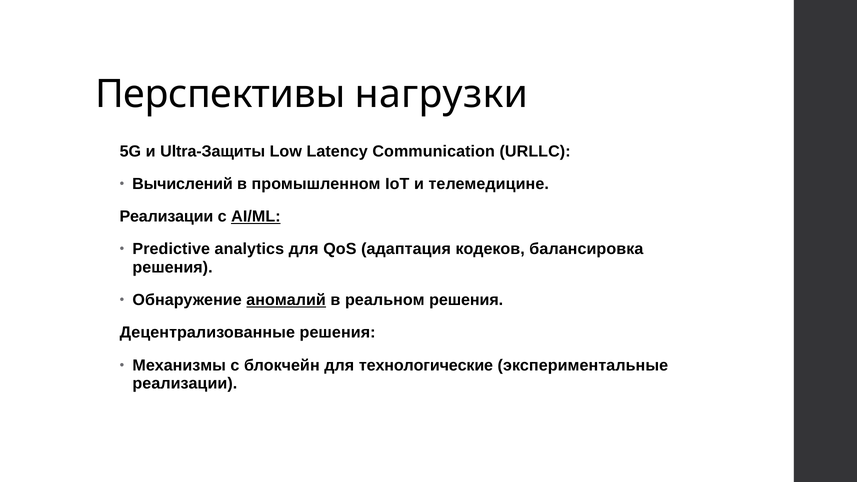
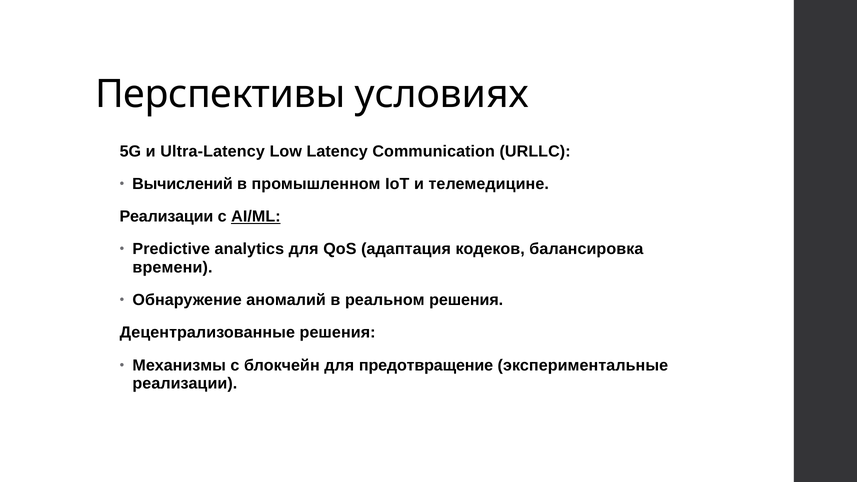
нагрузки: нагрузки -> условиях
Ultra-Защиты: Ultra-Защиты -> Ultra-Latency
решения at (173, 267): решения -> времени
аномалий underline: present -> none
технологические: технологические -> предотвращение
